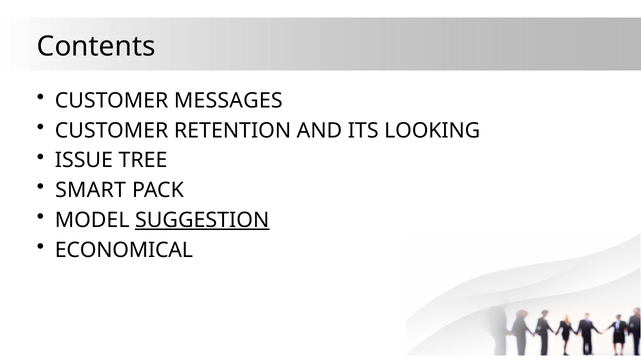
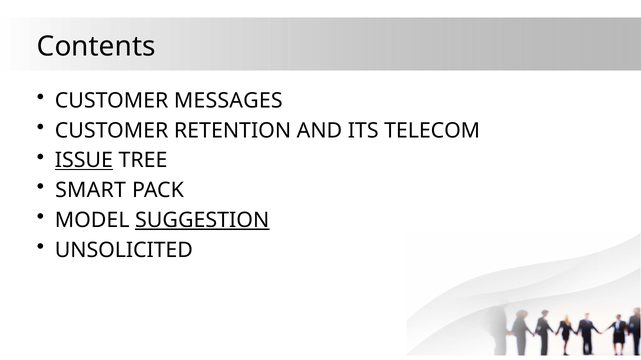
LOOKING: LOOKING -> TELECOM
ISSUE underline: none -> present
ECONOMICAL: ECONOMICAL -> UNSOLICITED
